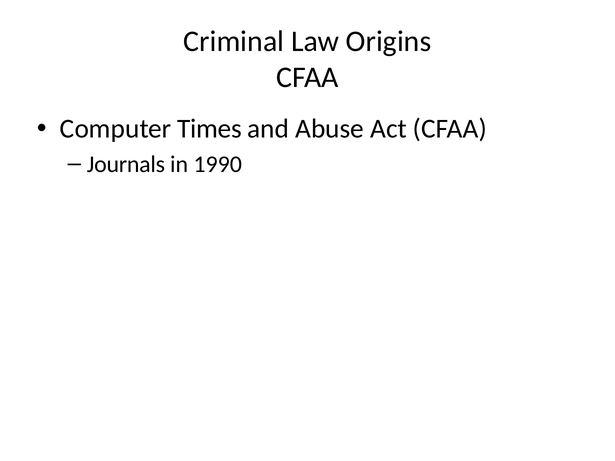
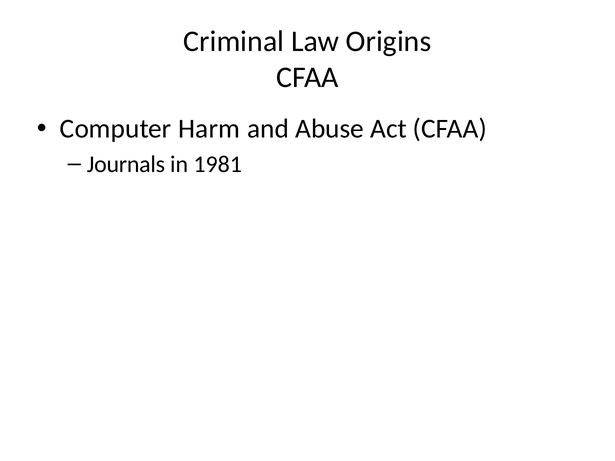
Times: Times -> Harm
1990: 1990 -> 1981
